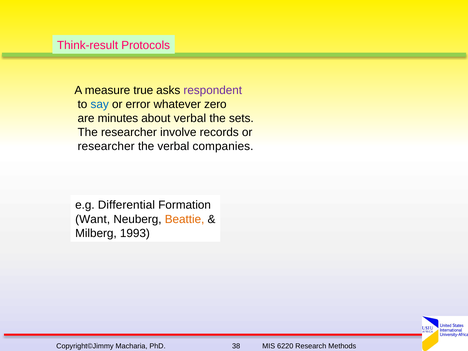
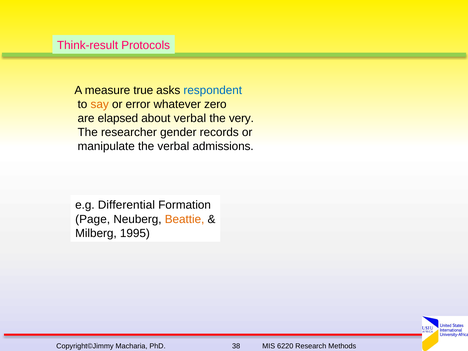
respondent colour: purple -> blue
say colour: blue -> orange
minutes: minutes -> elapsed
sets: sets -> very
involve: involve -> gender
researcher at (106, 146): researcher -> manipulate
companies: companies -> admissions
Want: Want -> Page
1993: 1993 -> 1995
